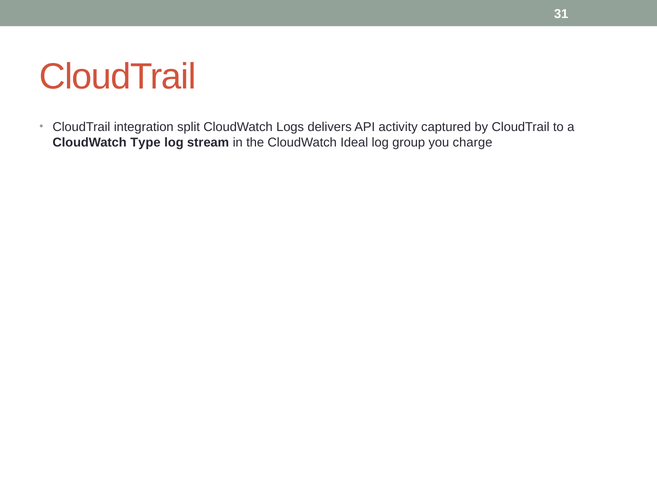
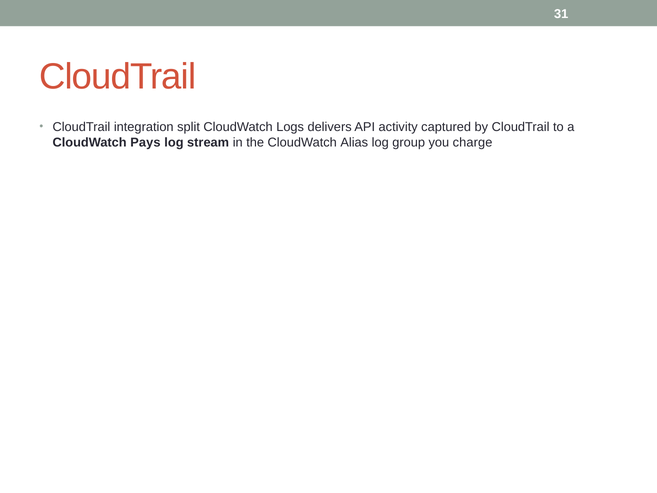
Type: Type -> Pays
Ideal: Ideal -> Alias
